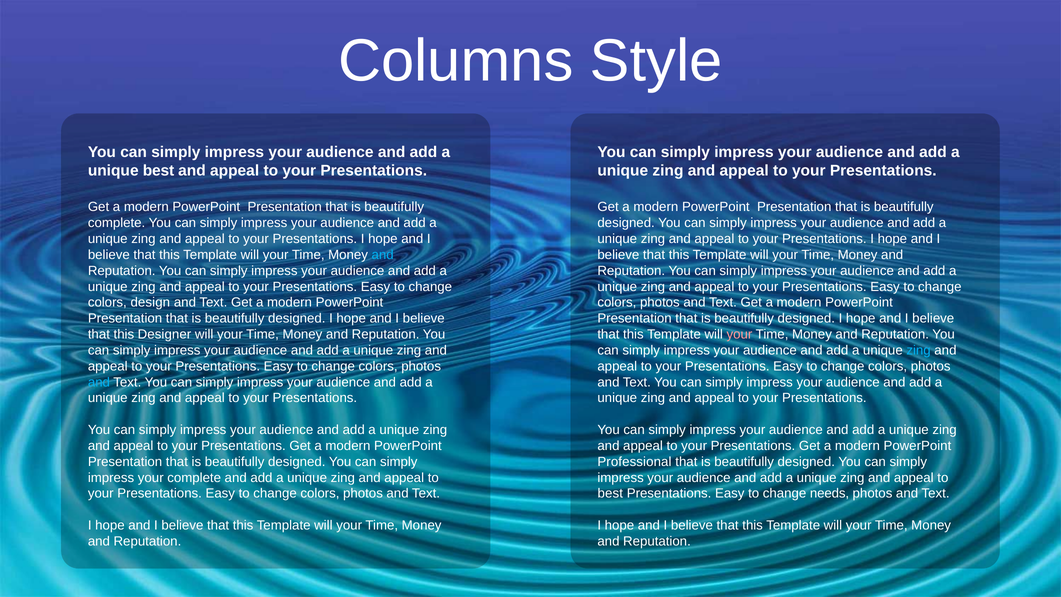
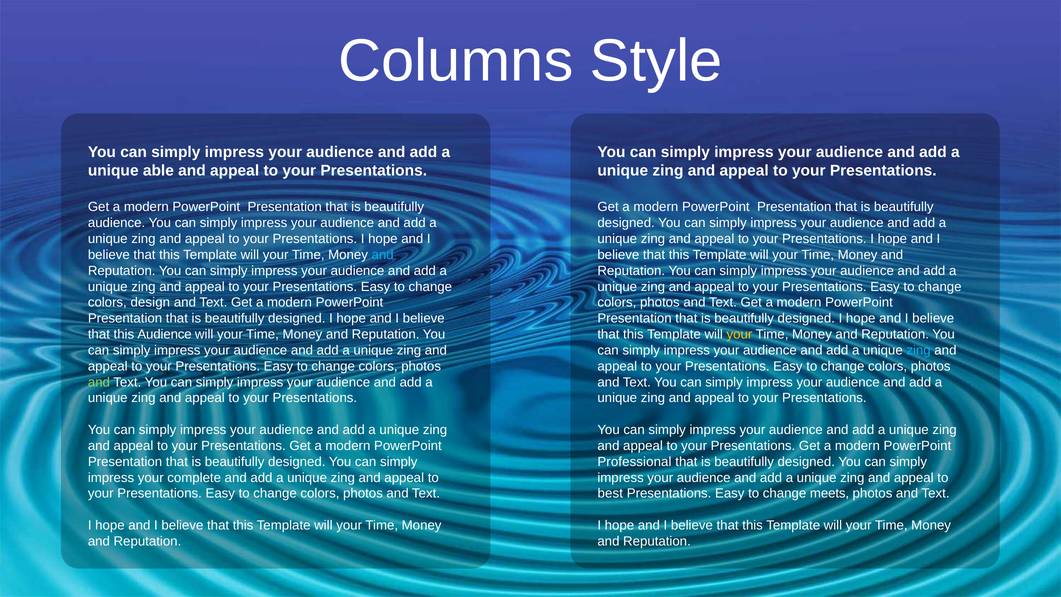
unique best: best -> able
complete at (117, 223): complete -> audience
this Designer: Designer -> Audience
your at (739, 334) colour: pink -> yellow
and at (99, 382) colour: light blue -> light green
needs: needs -> meets
